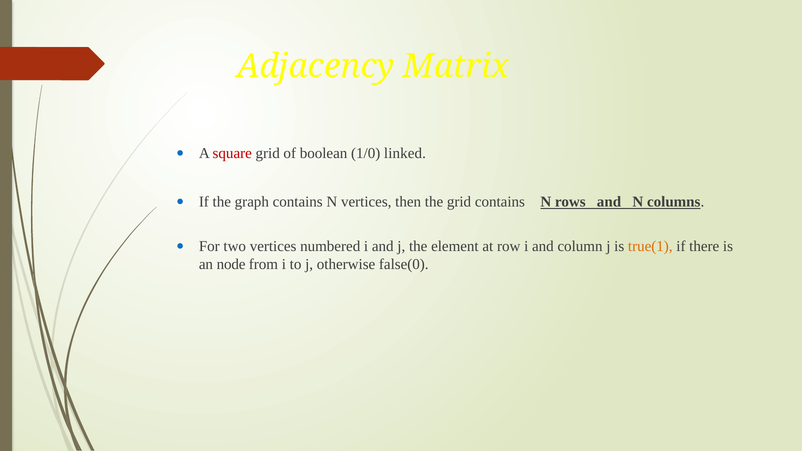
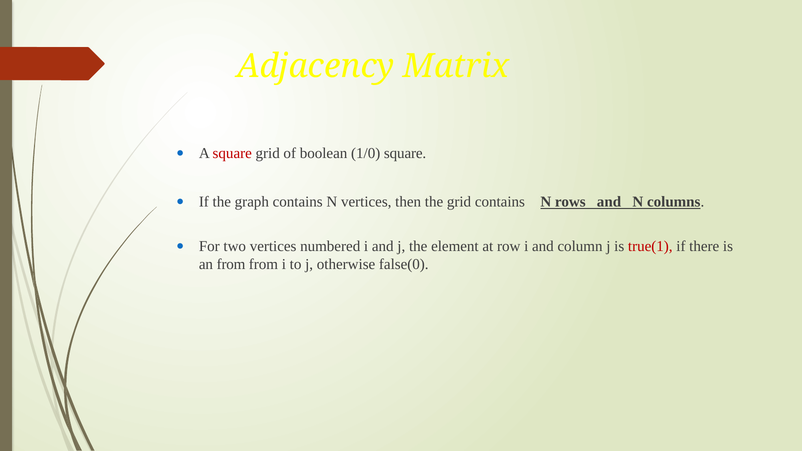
1/0 linked: linked -> square
true(1 colour: orange -> red
an node: node -> from
